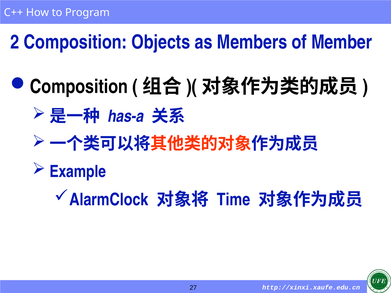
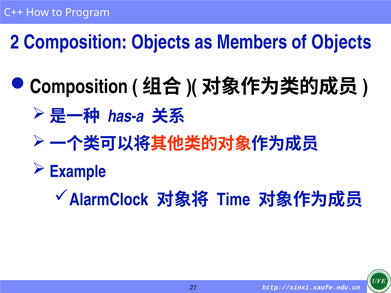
of Member: Member -> Objects
